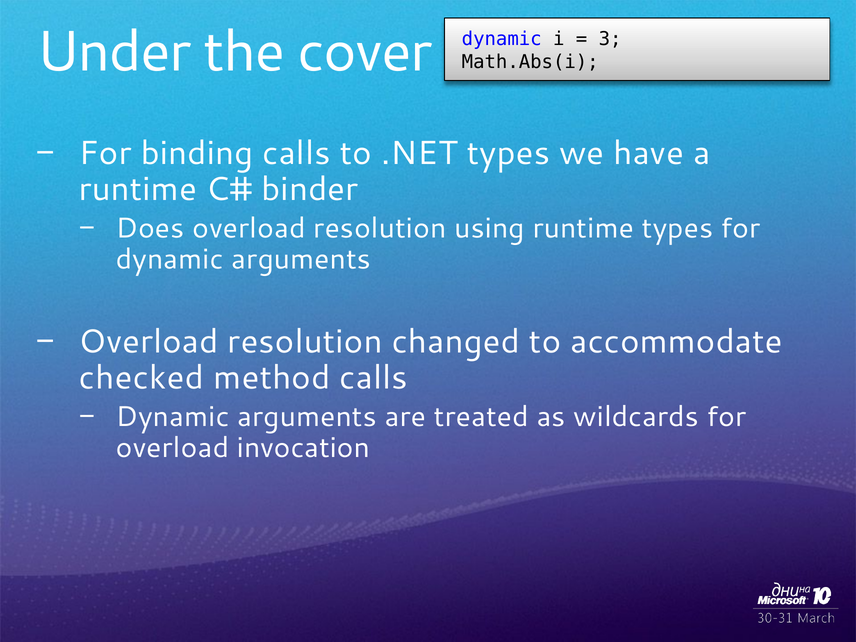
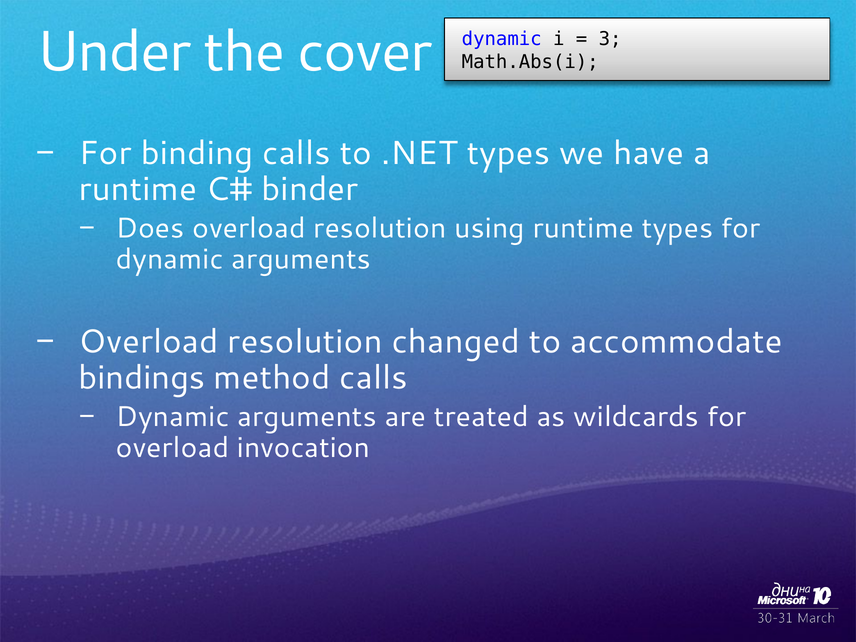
checked: checked -> bindings
